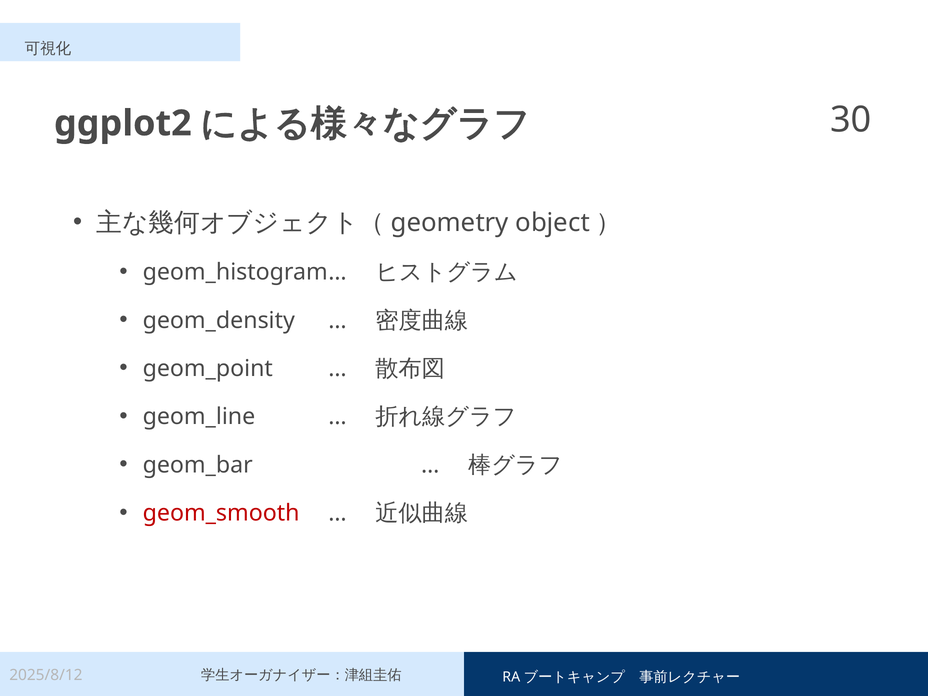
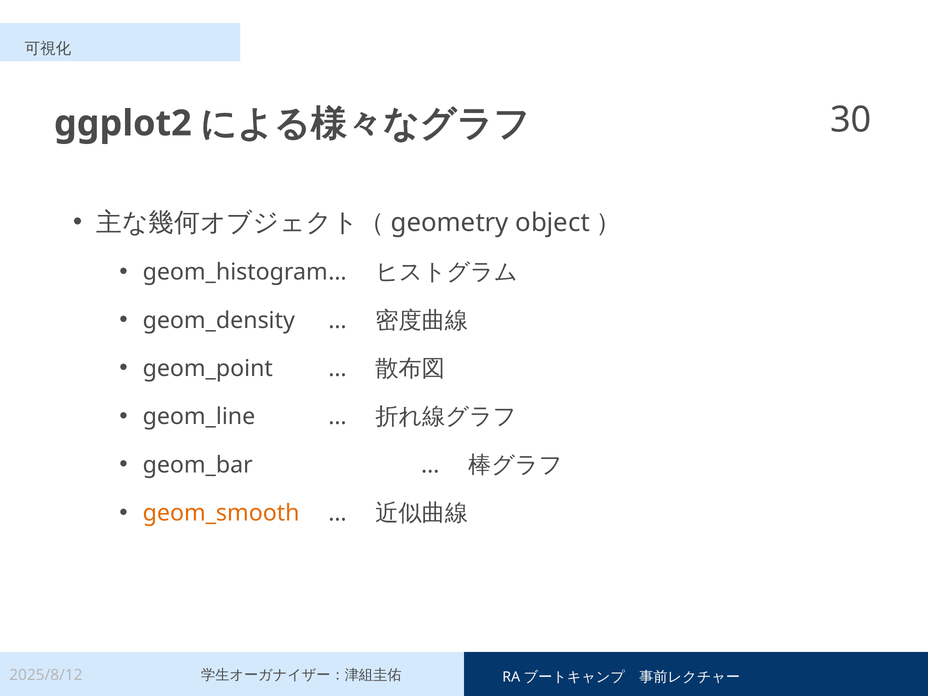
geom_smooth colour: red -> orange
